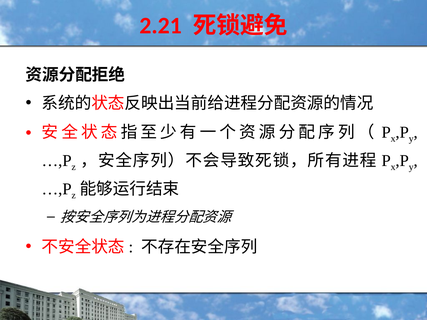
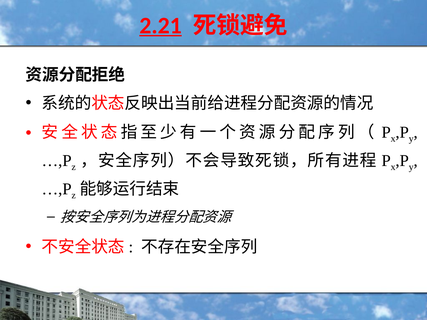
2.21 underline: none -> present
